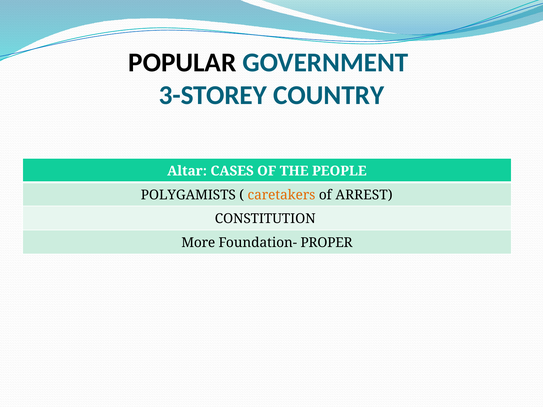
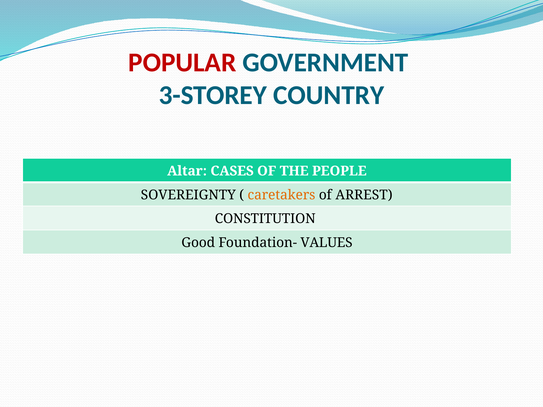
POPULAR colour: black -> red
POLYGAMISTS: POLYGAMISTS -> SOVEREIGNTY
More: More -> Good
PROPER: PROPER -> VALUES
